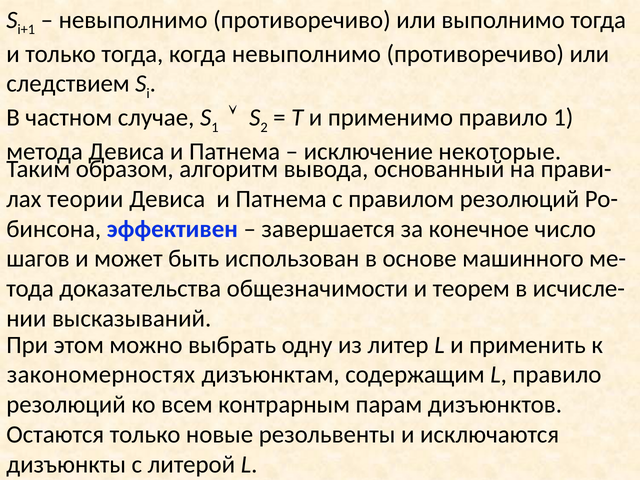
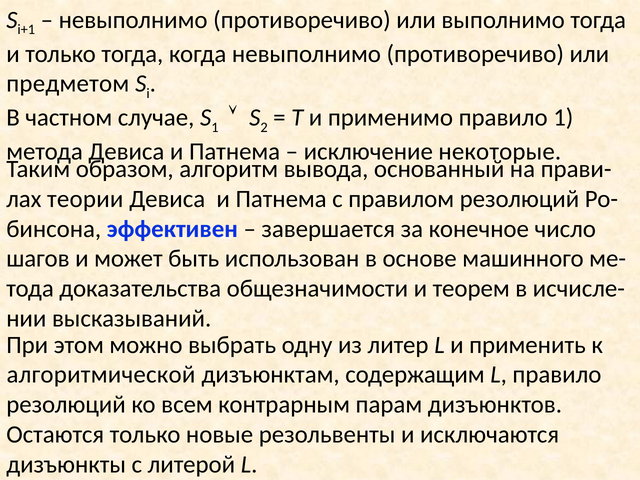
следствием: следствием -> предметом
закономерностях: закономерностях -> алгоритмической
